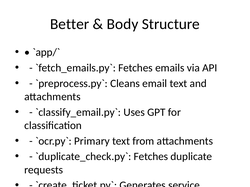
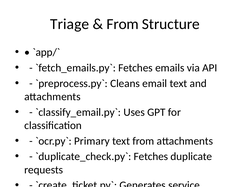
Better: Better -> Triage
Body at (123, 24): Body -> From
